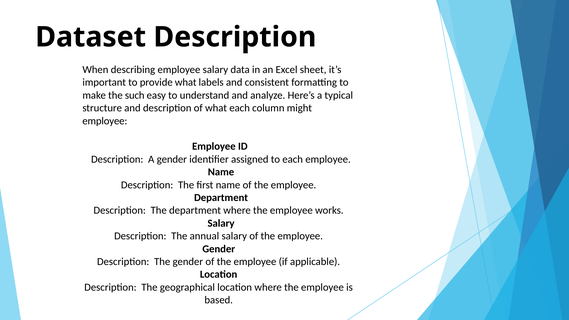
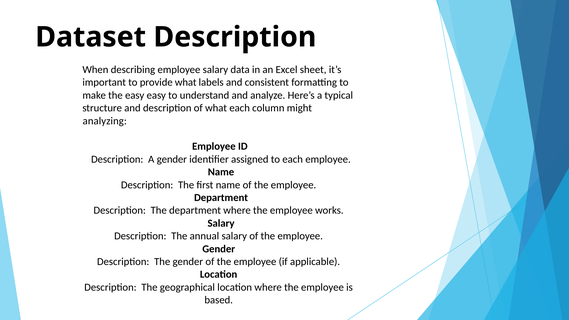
the such: such -> easy
employee at (105, 121): employee -> analyzing
